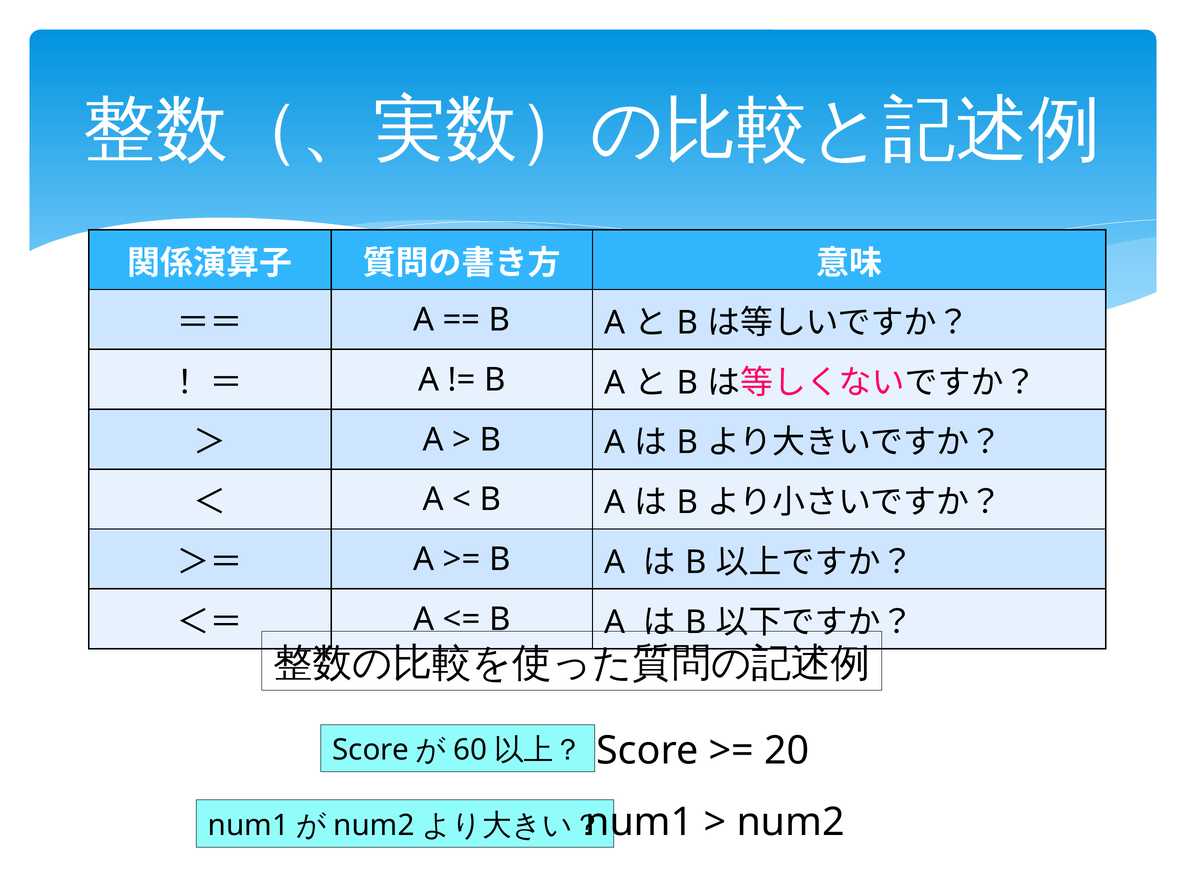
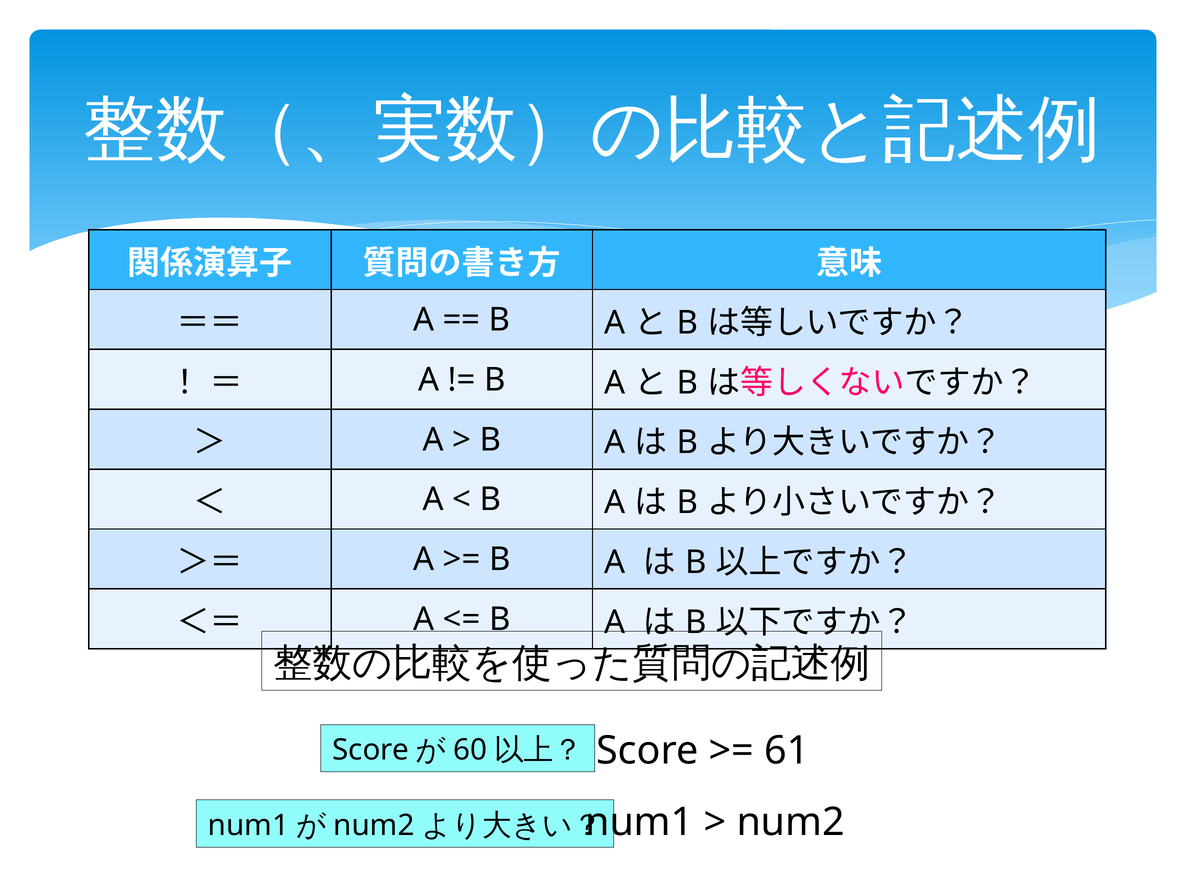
20: 20 -> 61
